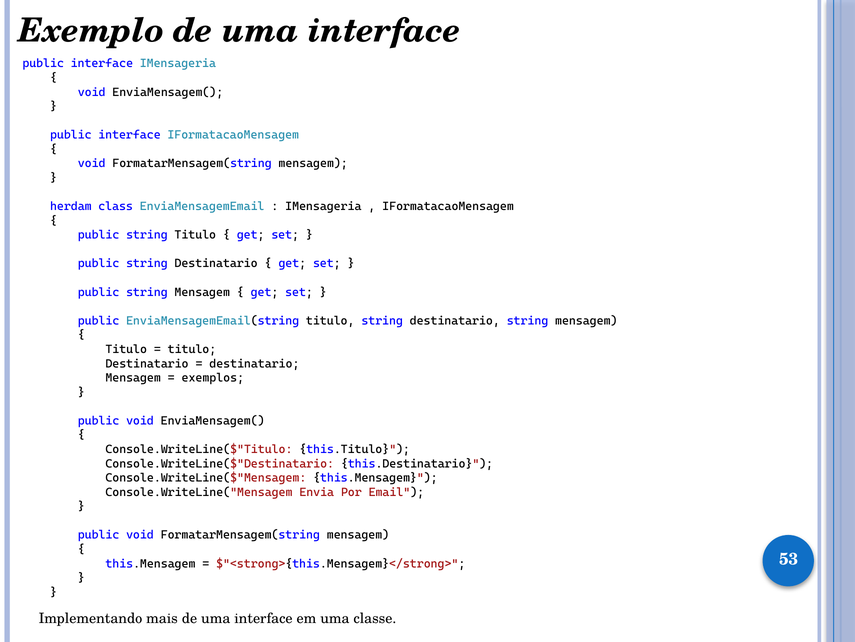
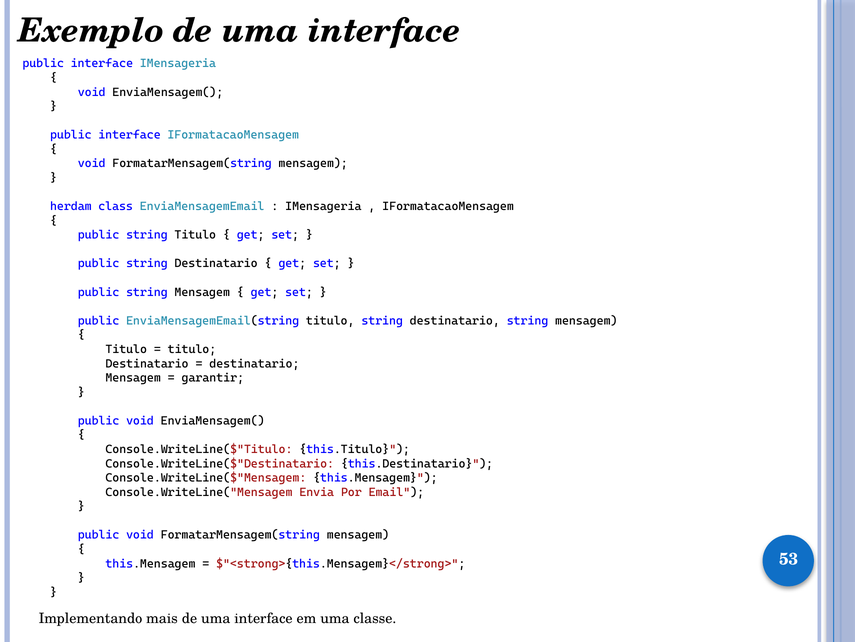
exemplos: exemplos -> garantir
